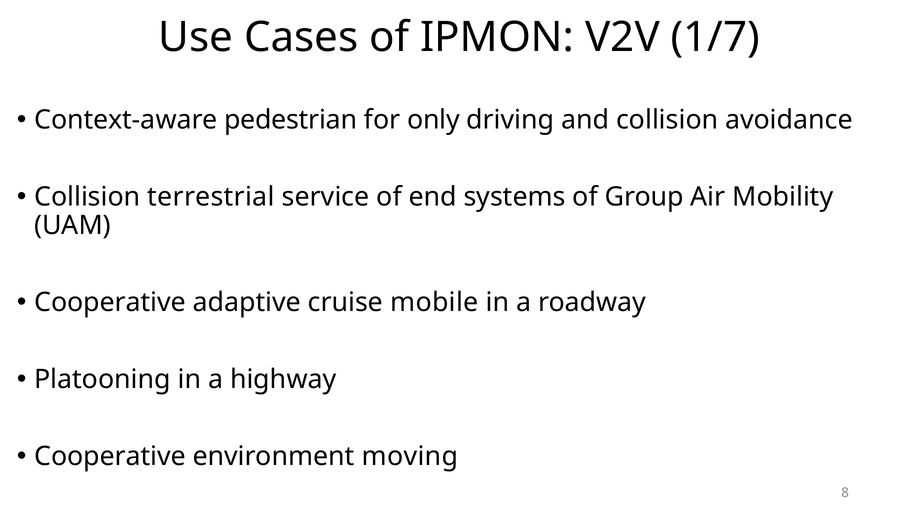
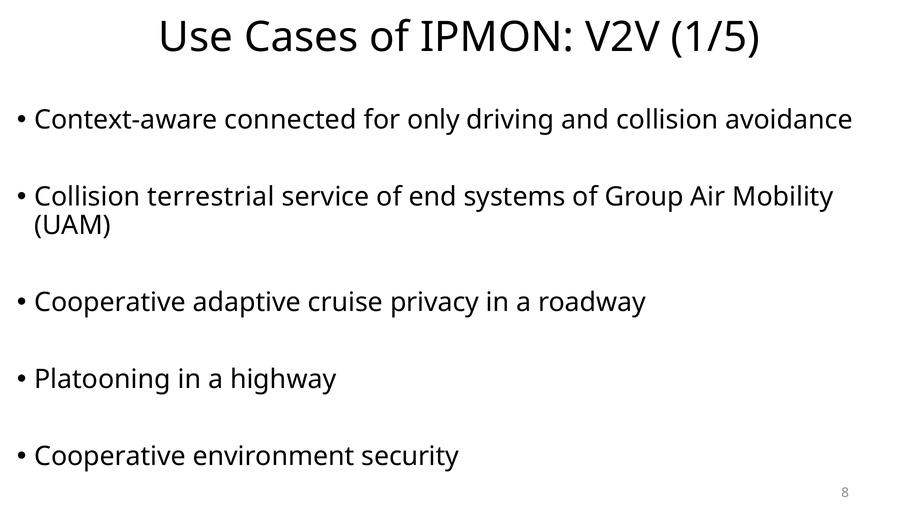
1/7: 1/7 -> 1/5
pedestrian: pedestrian -> connected
mobile: mobile -> privacy
moving: moving -> security
